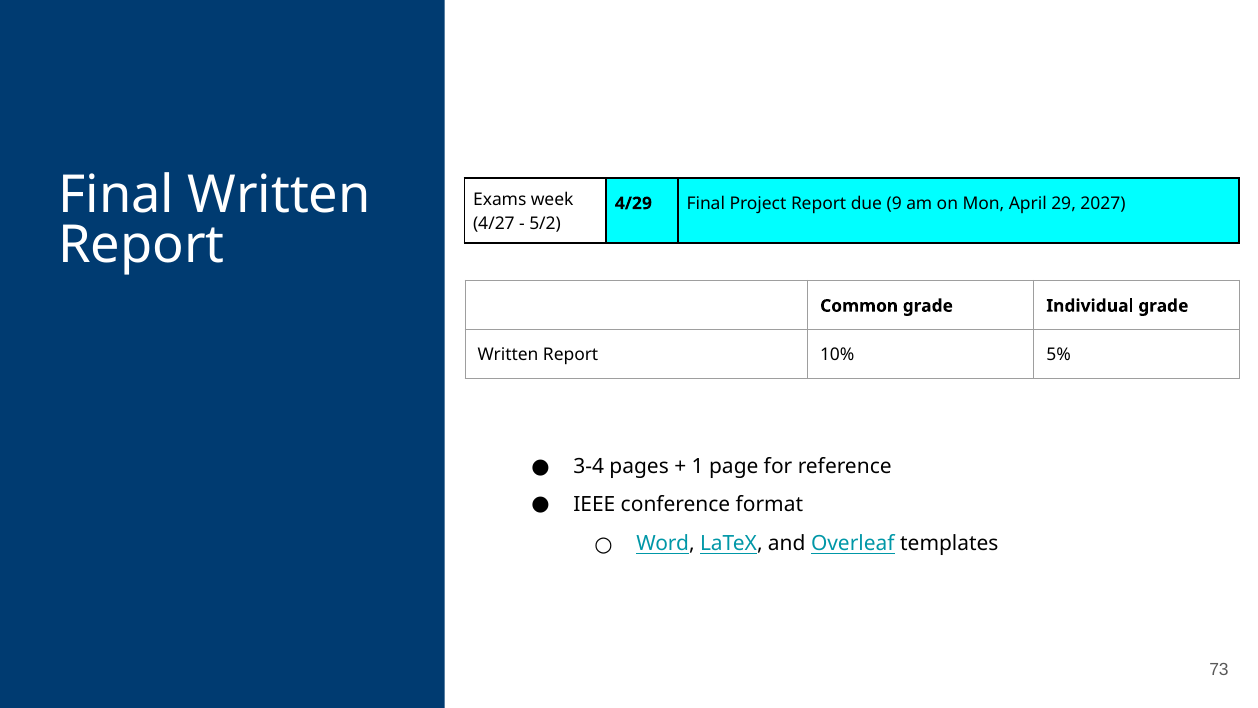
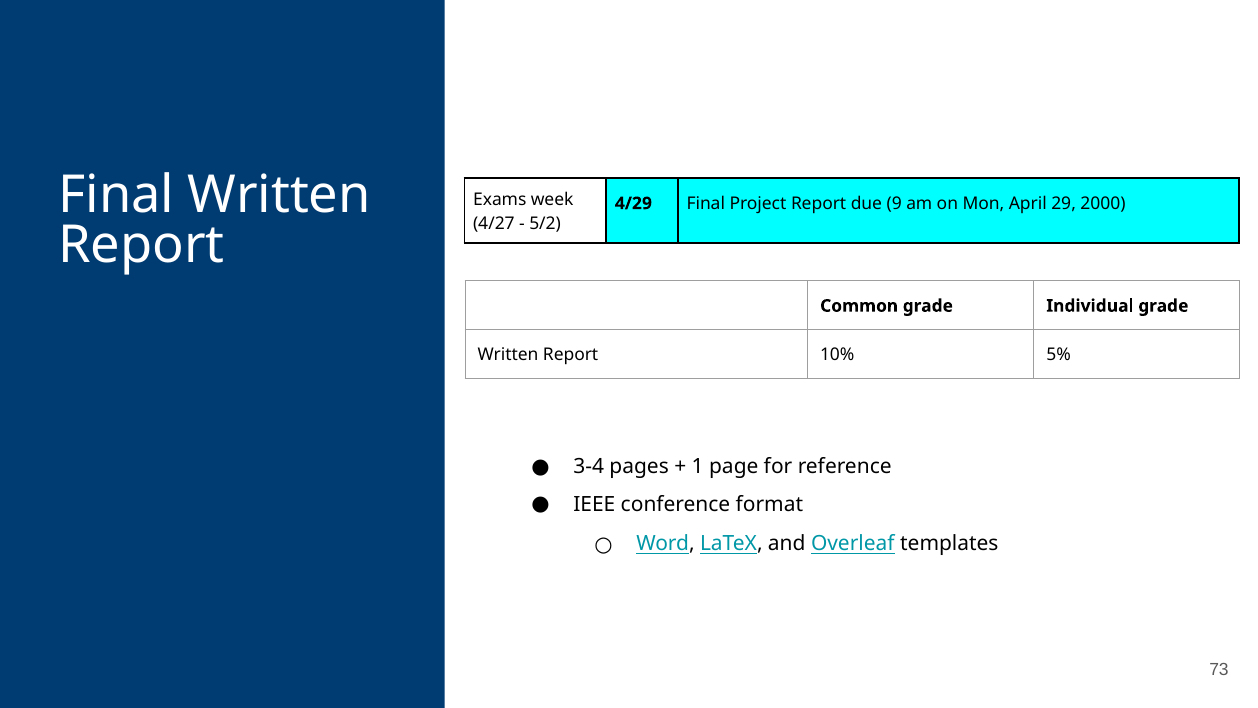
2027: 2027 -> 2000
